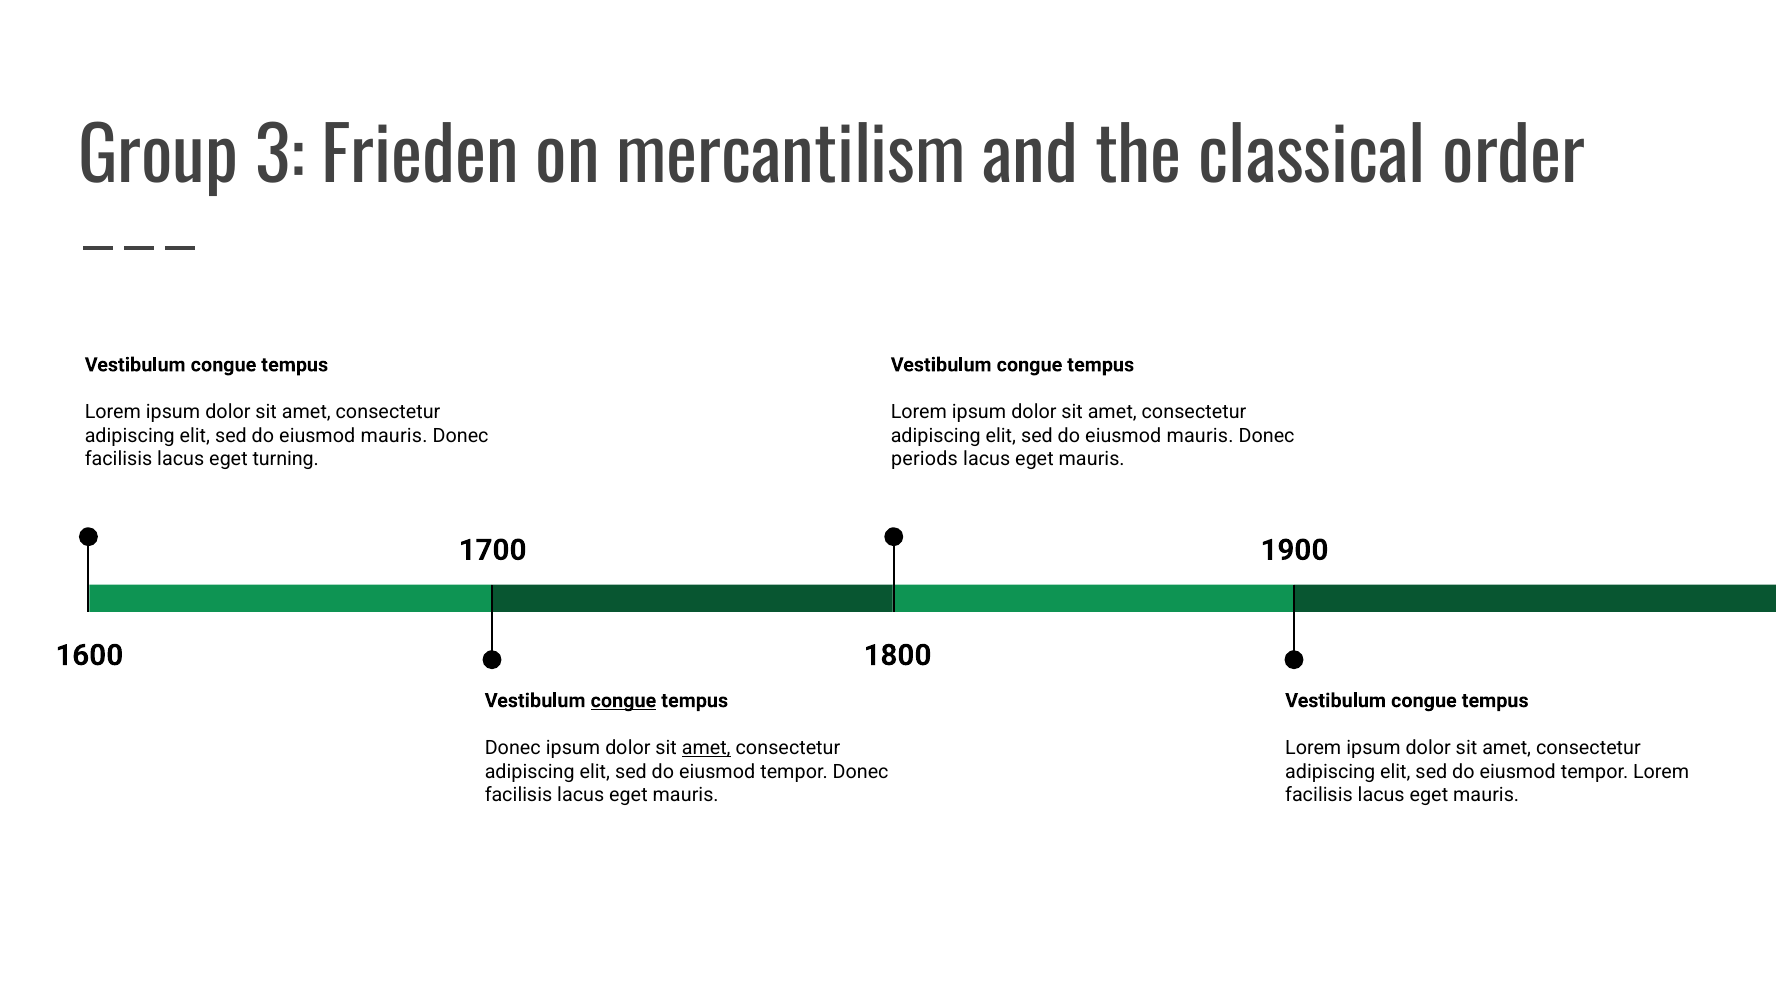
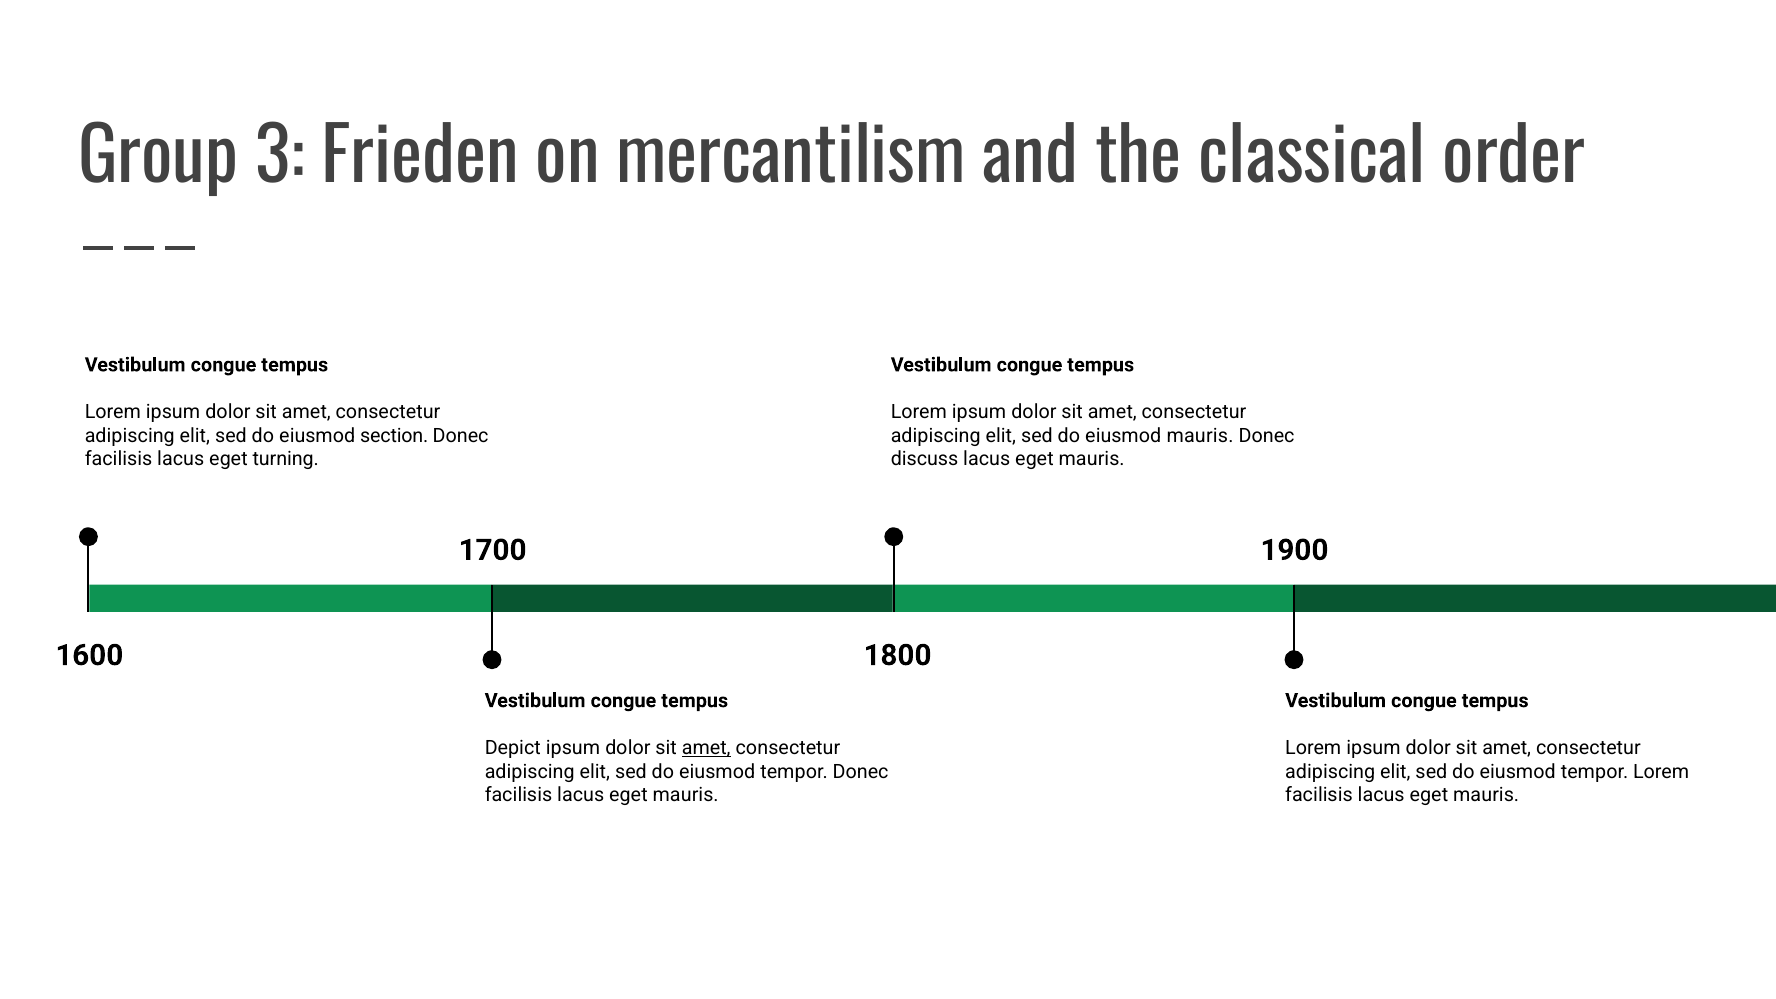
mauris at (394, 436): mauris -> section
periods: periods -> discuss
congue at (623, 701) underline: present -> none
Donec at (513, 748): Donec -> Depict
